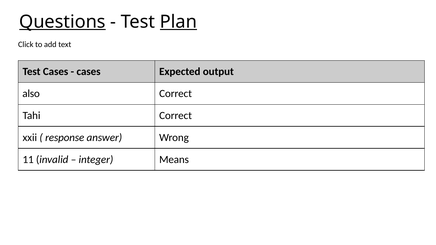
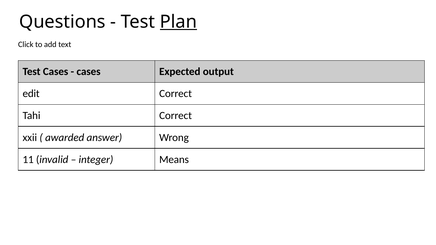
Questions underline: present -> none
also: also -> edit
response: response -> awarded
